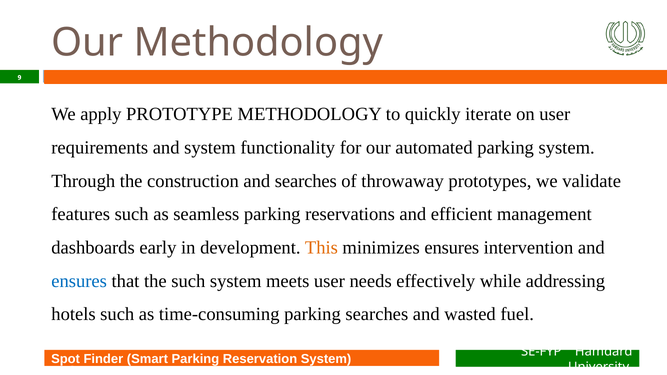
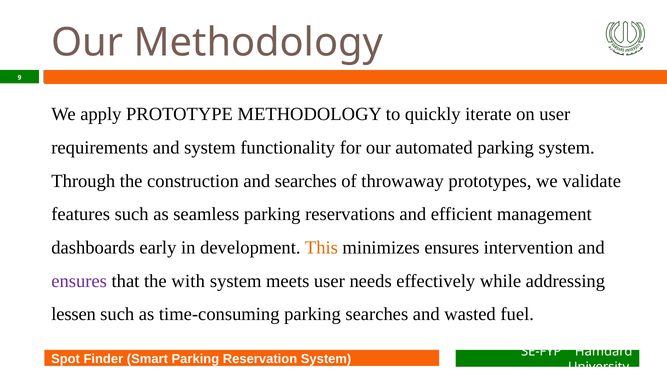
ensures at (79, 281) colour: blue -> purple
the such: such -> with
hotels: hotels -> lessen
